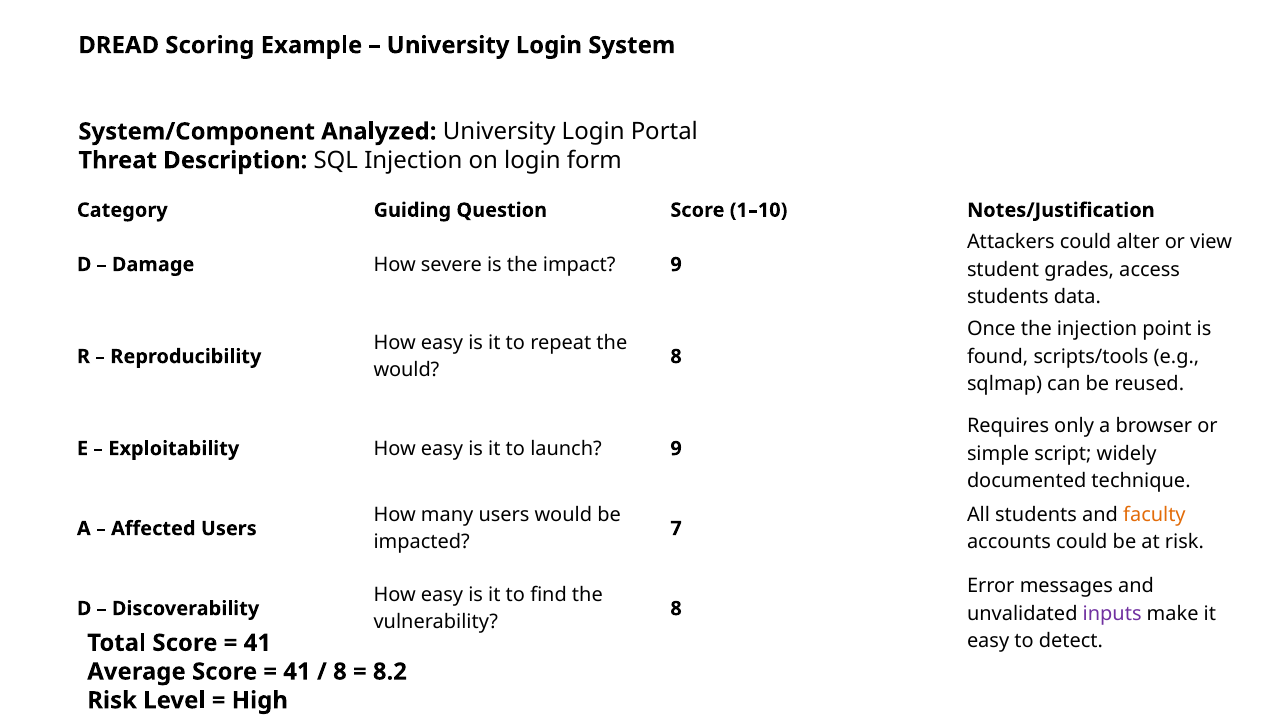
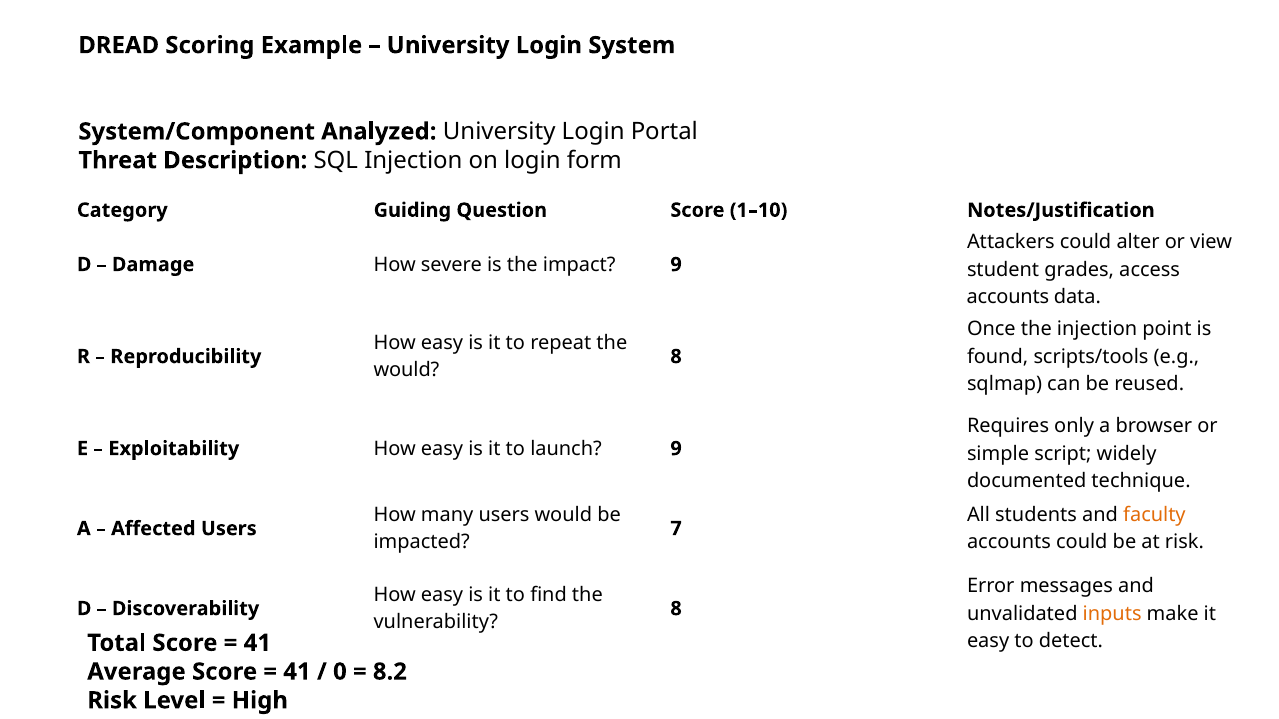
students at (1008, 297): students -> accounts
inputs colour: purple -> orange
8 at (340, 672): 8 -> 0
